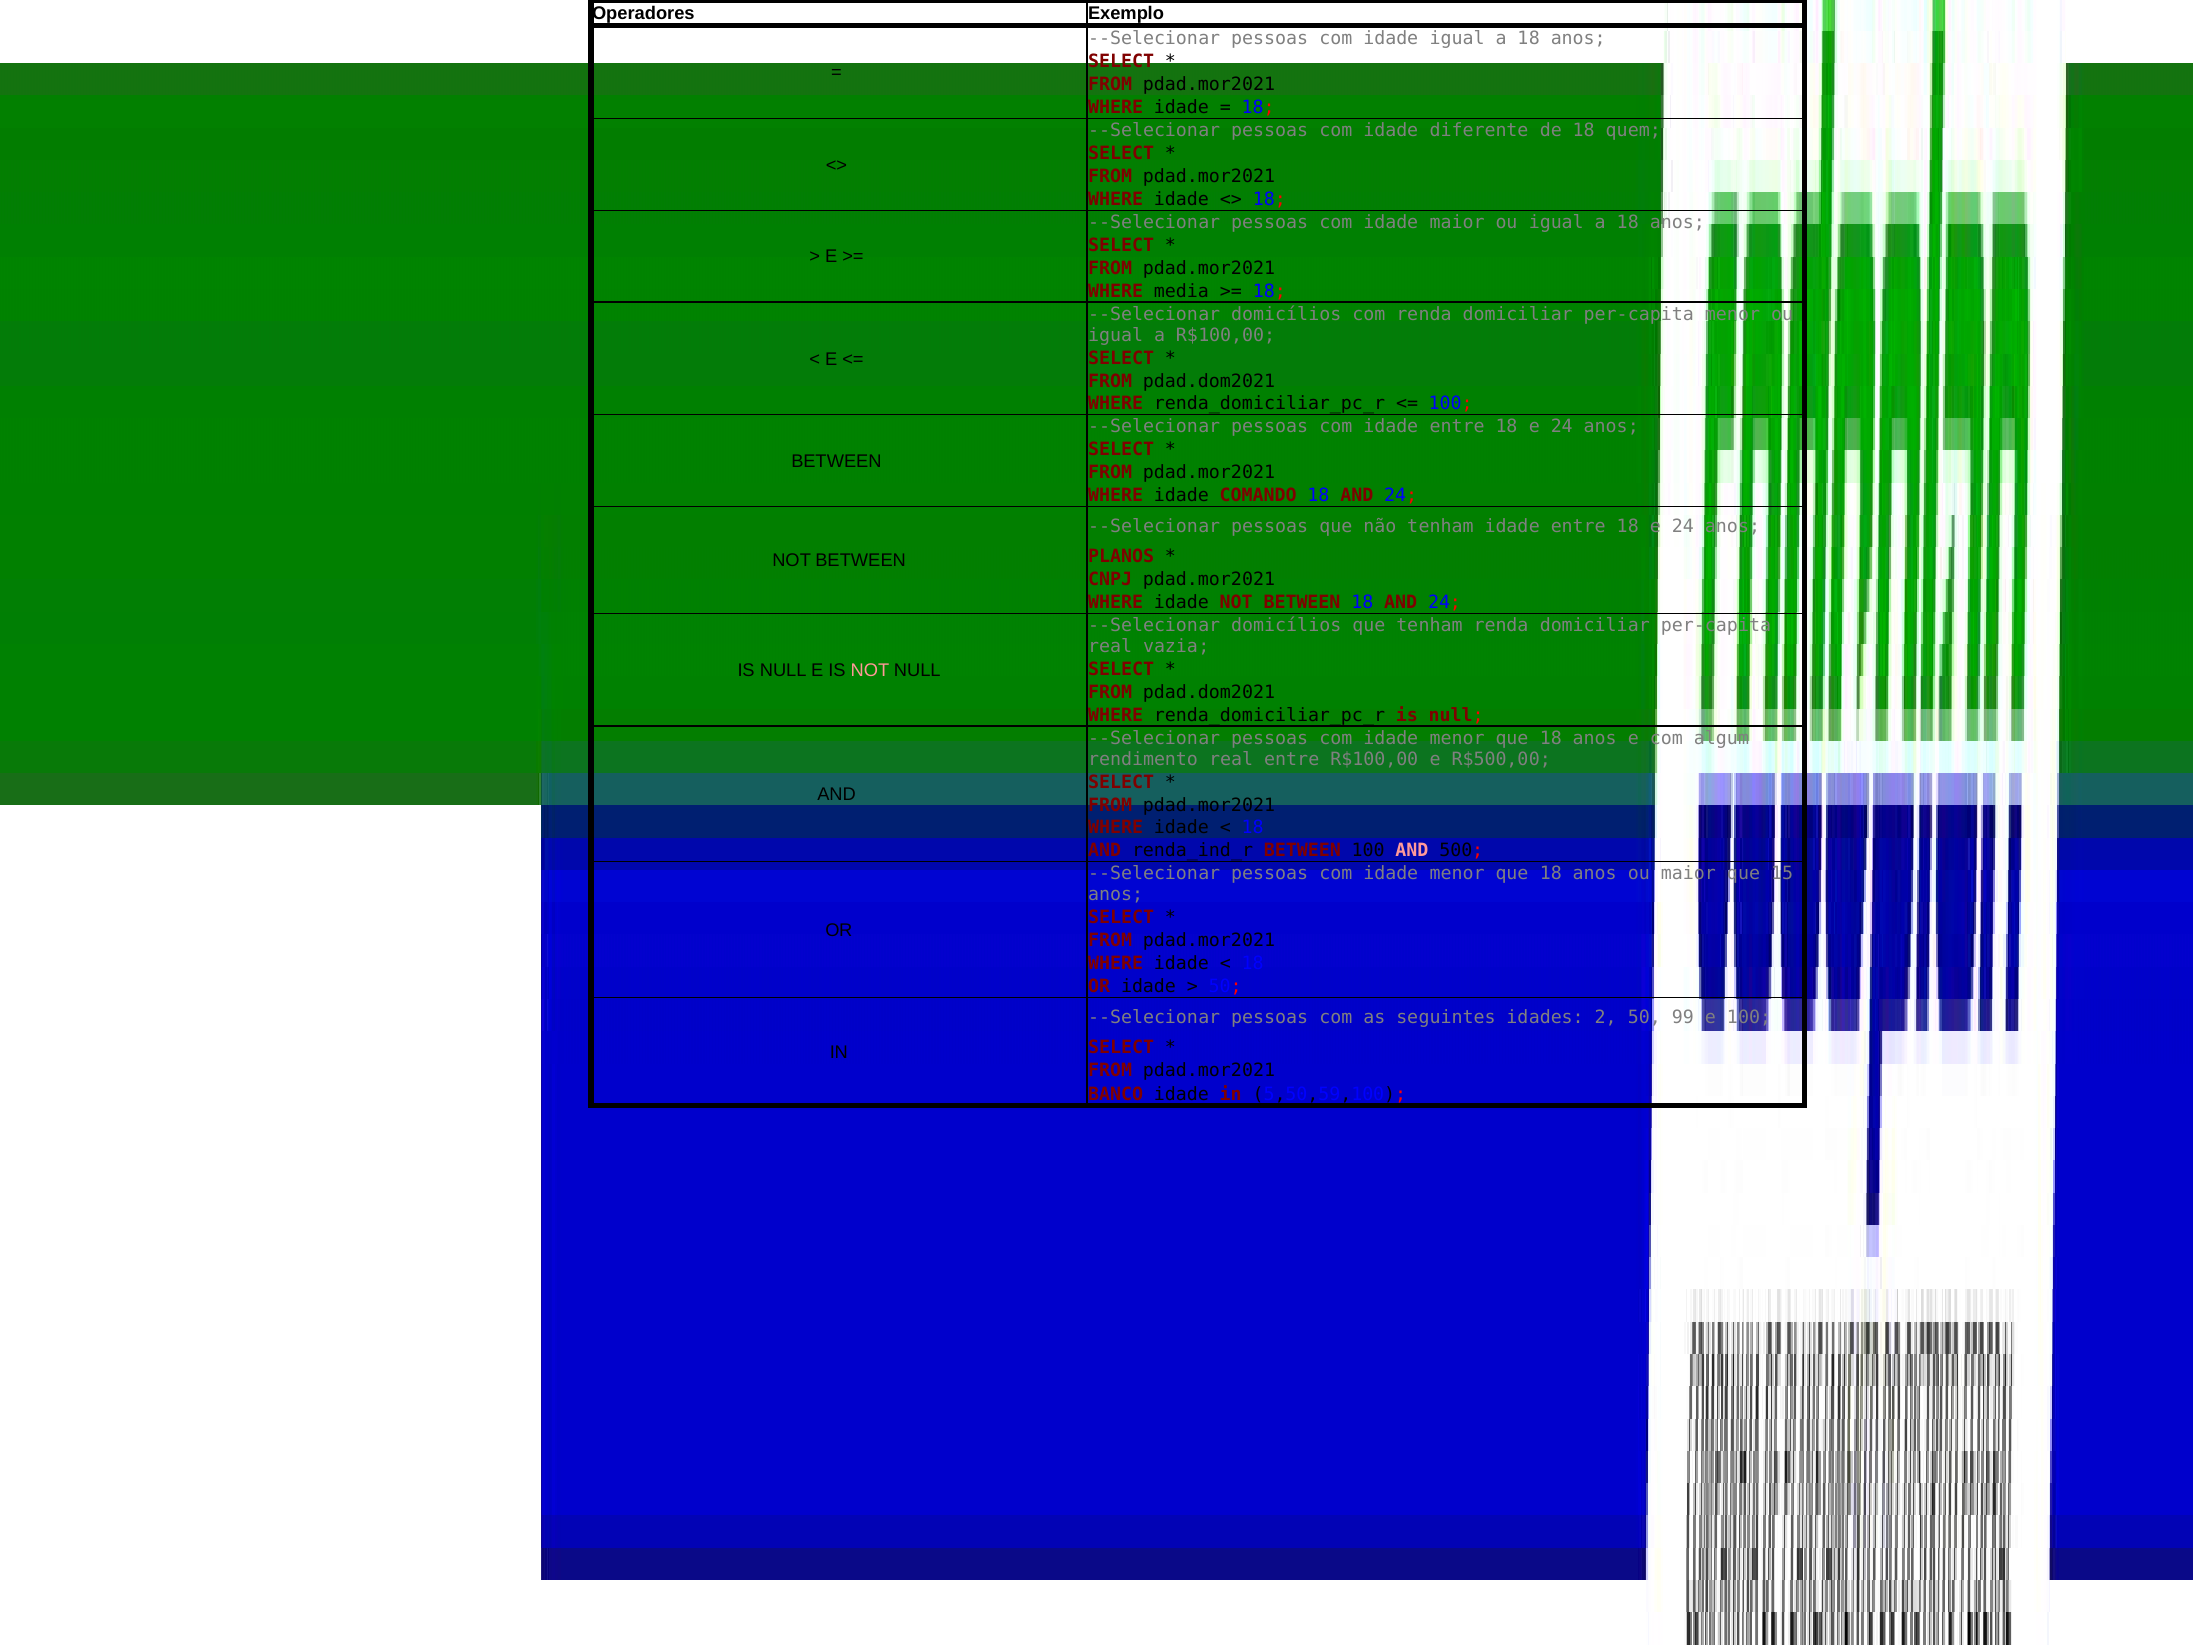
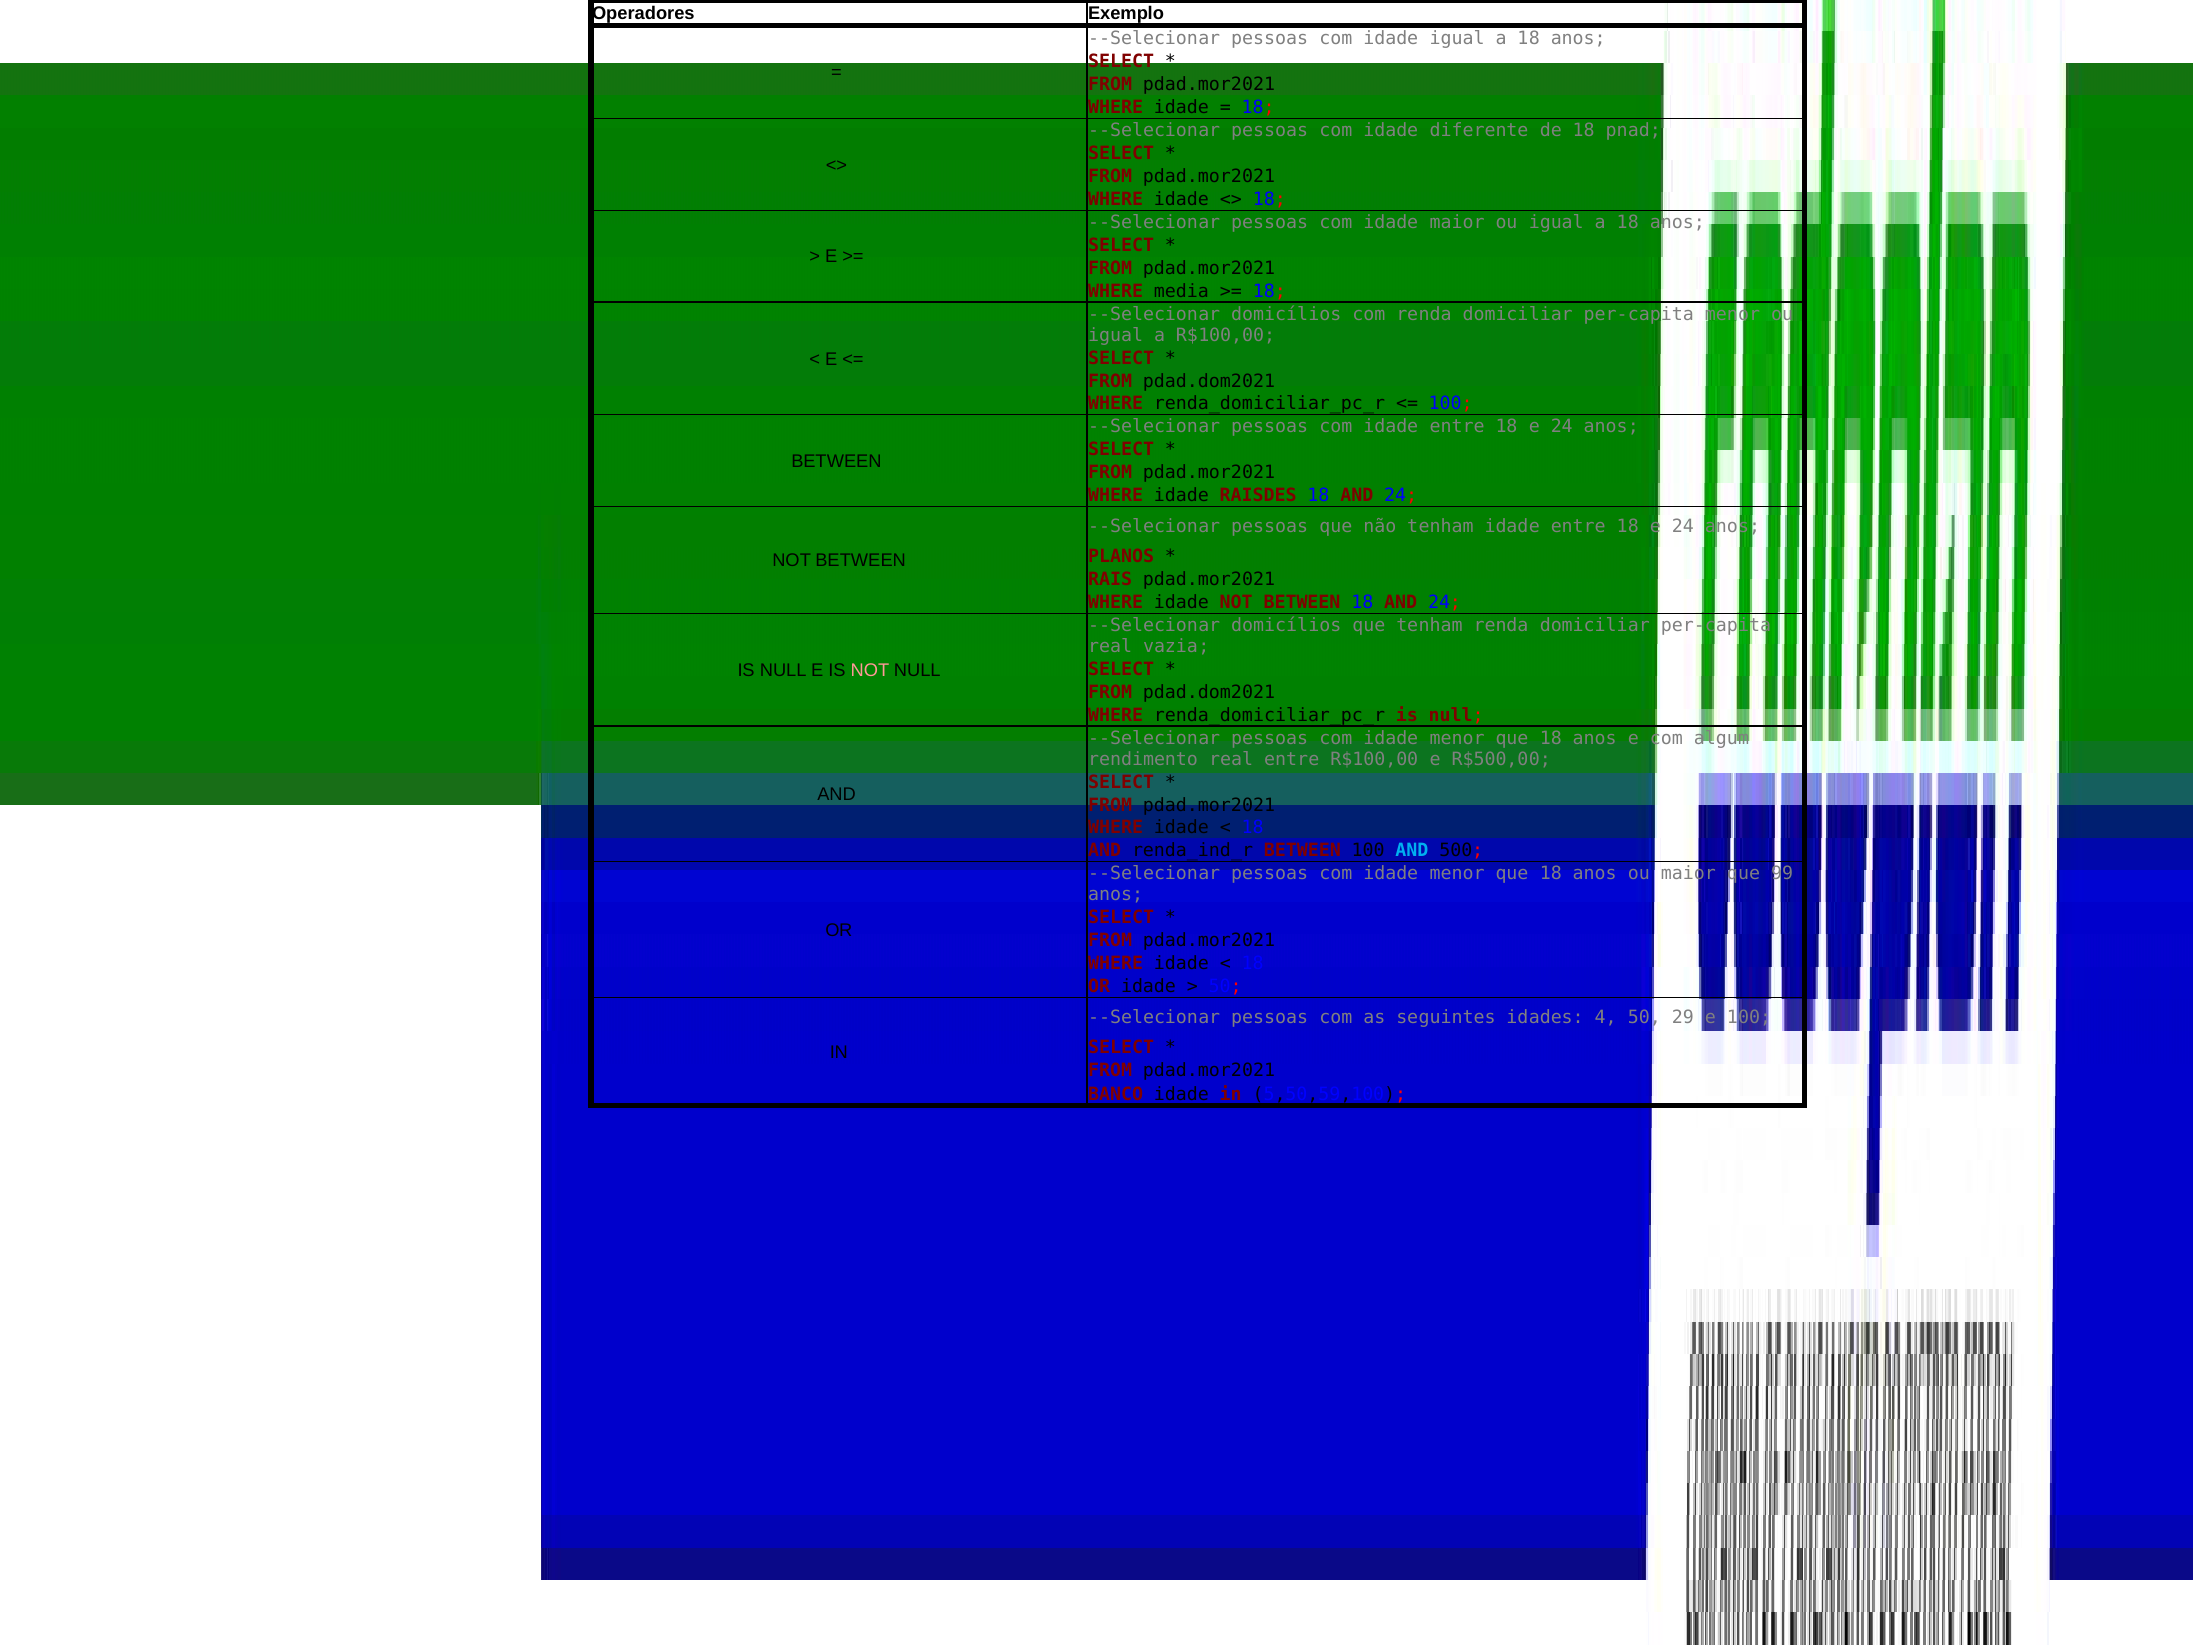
quem: quem -> pnad
COMANDO: COMANDO -> RAISDES
CNPJ: CNPJ -> RAIS
AND at (1412, 851) colour: pink -> light blue
15: 15 -> 99
2: 2 -> 4
99: 99 -> 29
